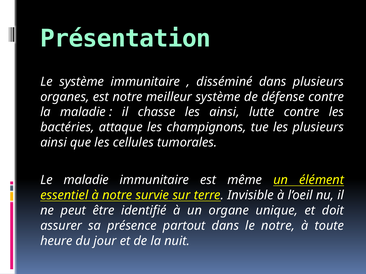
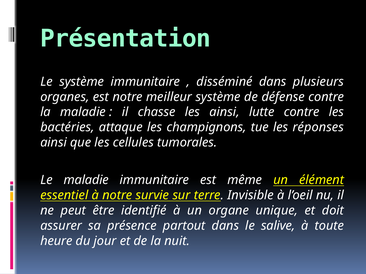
les plusieurs: plusieurs -> réponses
le notre: notre -> salive
